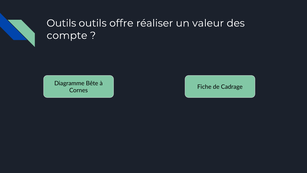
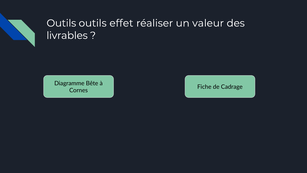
offre: offre -> effet
compte: compte -> livrables
